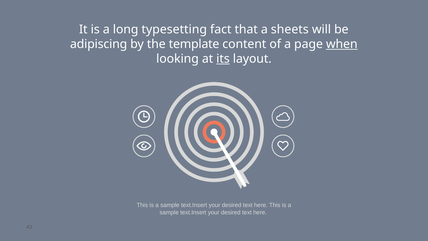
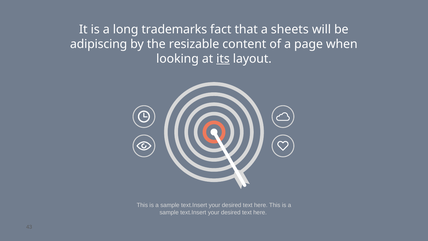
typesetting: typesetting -> trademarks
template: template -> resizable
when underline: present -> none
